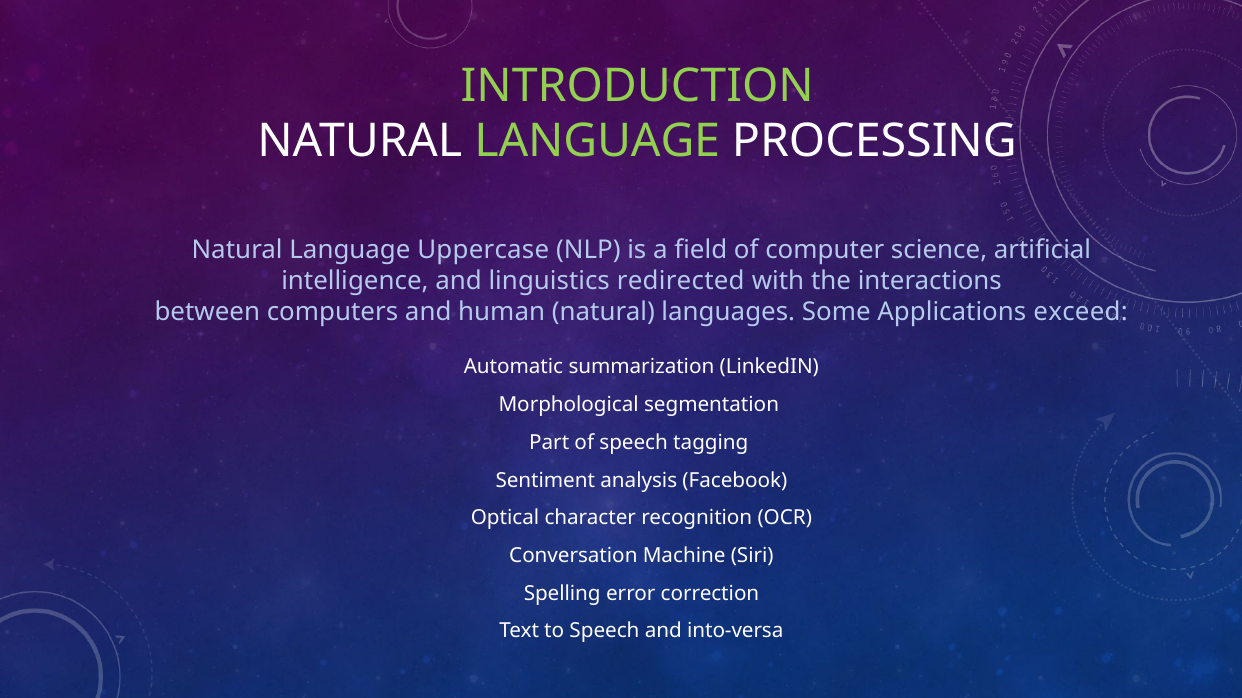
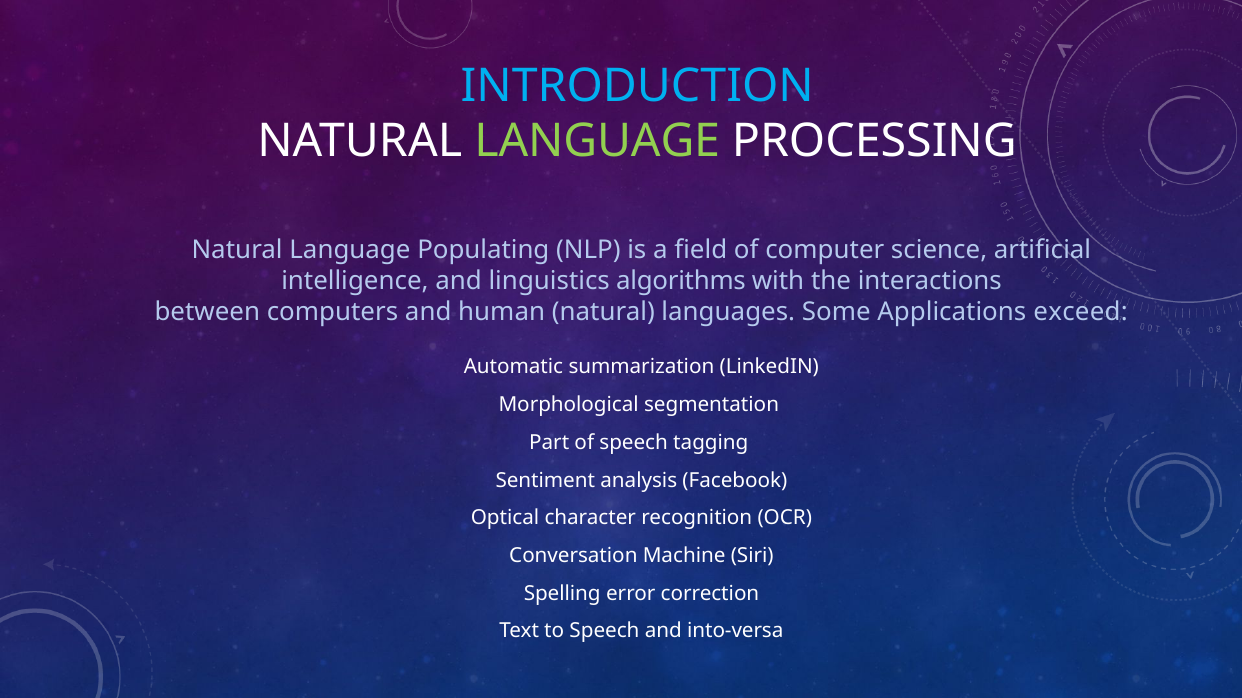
INTRODUCTION colour: light green -> light blue
Uppercase: Uppercase -> Populating
redirected: redirected -> algorithms
